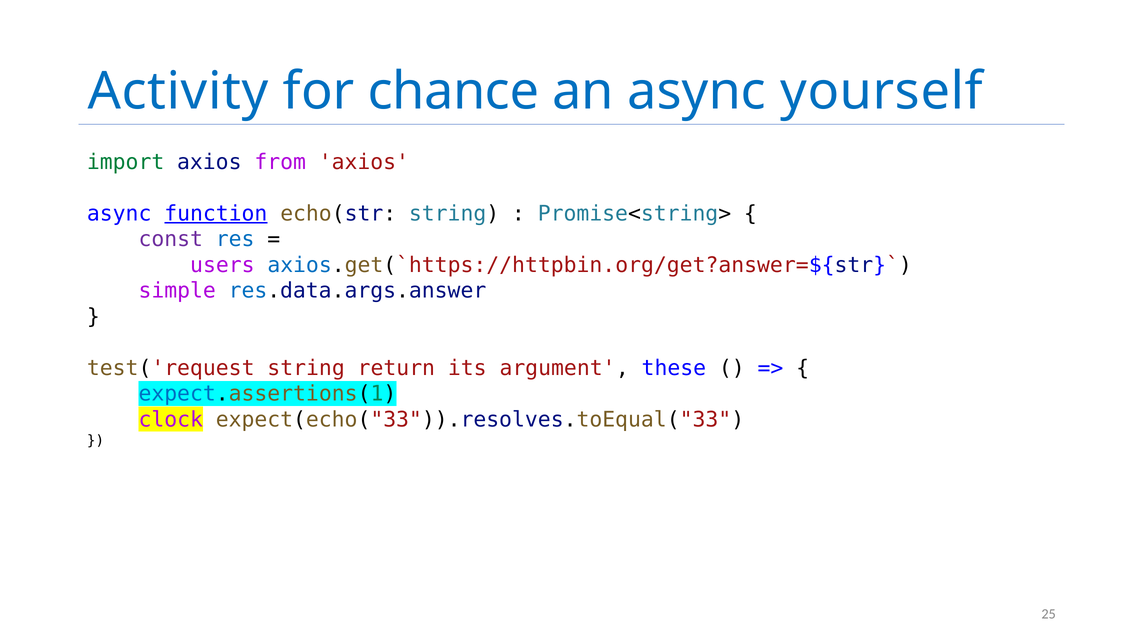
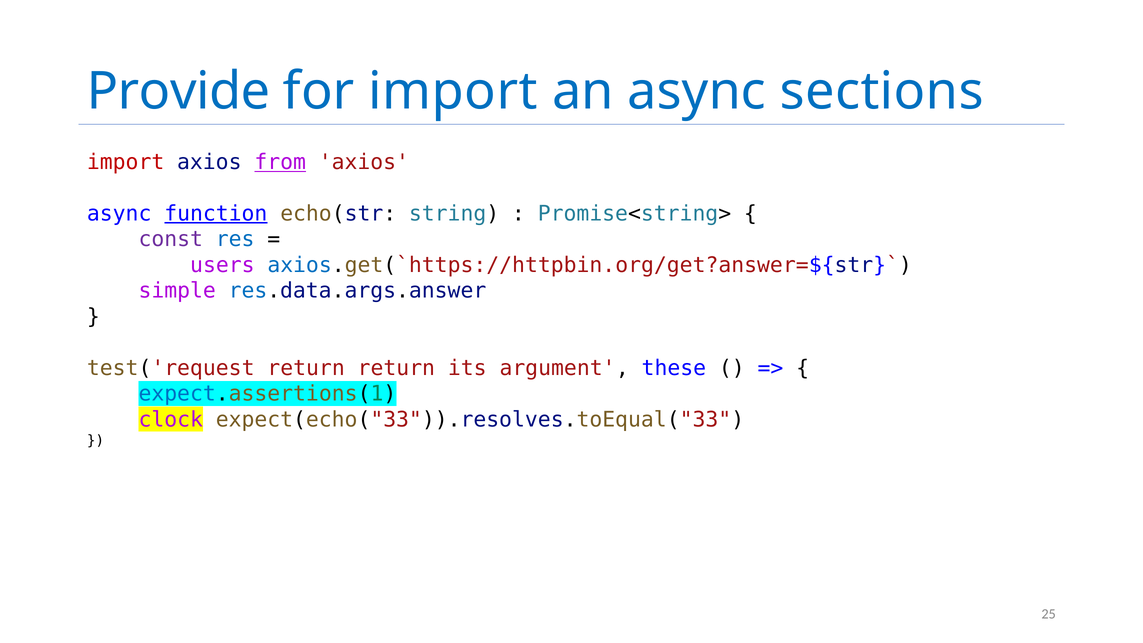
Activity: Activity -> Provide
for chance: chance -> import
yourself: yourself -> sections
import at (126, 162) colour: green -> red
from underline: none -> present
test('request string: string -> return
